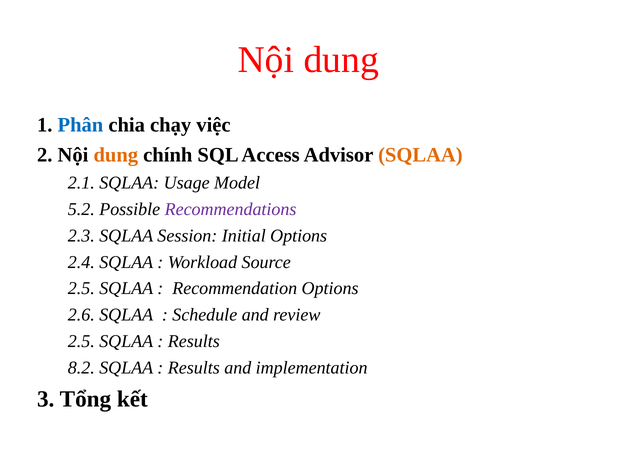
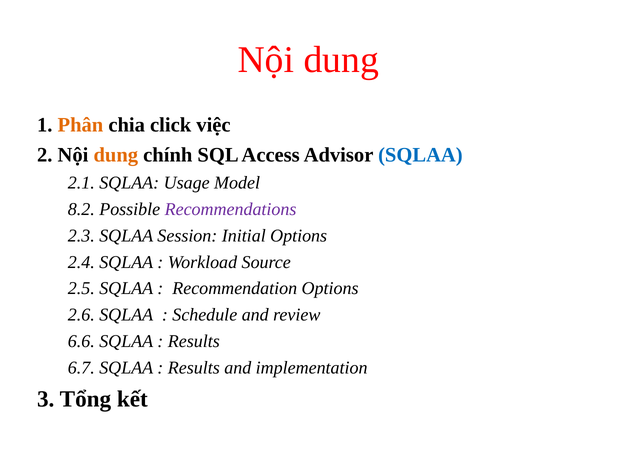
Phân colour: blue -> orange
chạy: chạy -> click
SQLAA at (420, 155) colour: orange -> blue
5.2: 5.2 -> 8.2
2.5 at (81, 341): 2.5 -> 6.6
8.2: 8.2 -> 6.7
